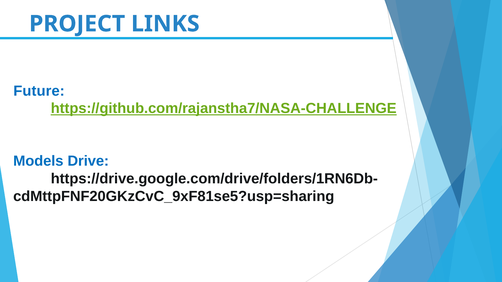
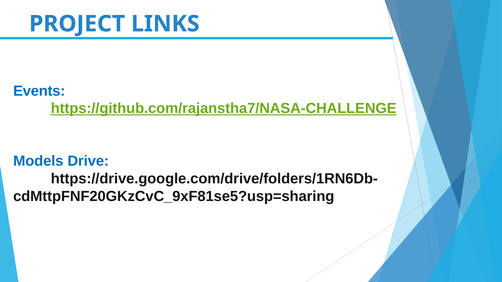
Future: Future -> Events
